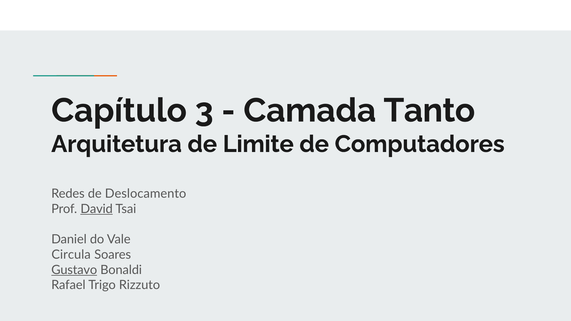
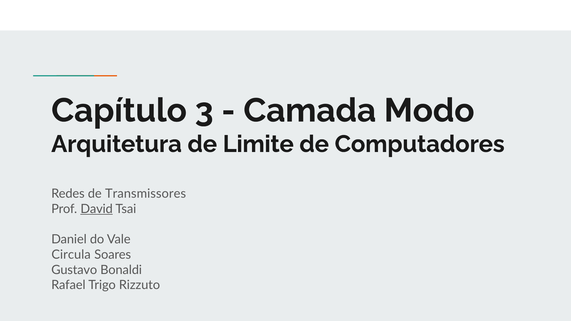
Tanto: Tanto -> Modo
Deslocamento: Deslocamento -> Transmissores
Gustavo underline: present -> none
